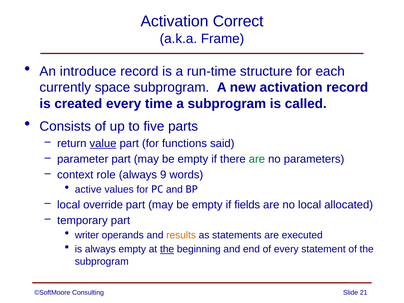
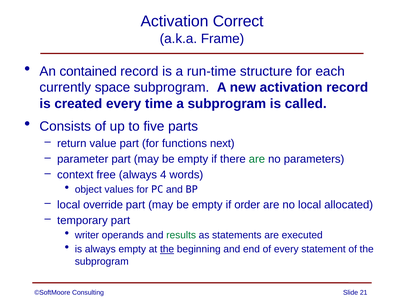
introduce: introduce -> contained
value underline: present -> none
said: said -> next
role: role -> free
9: 9 -> 4
active: active -> object
fields: fields -> order
results colour: orange -> green
